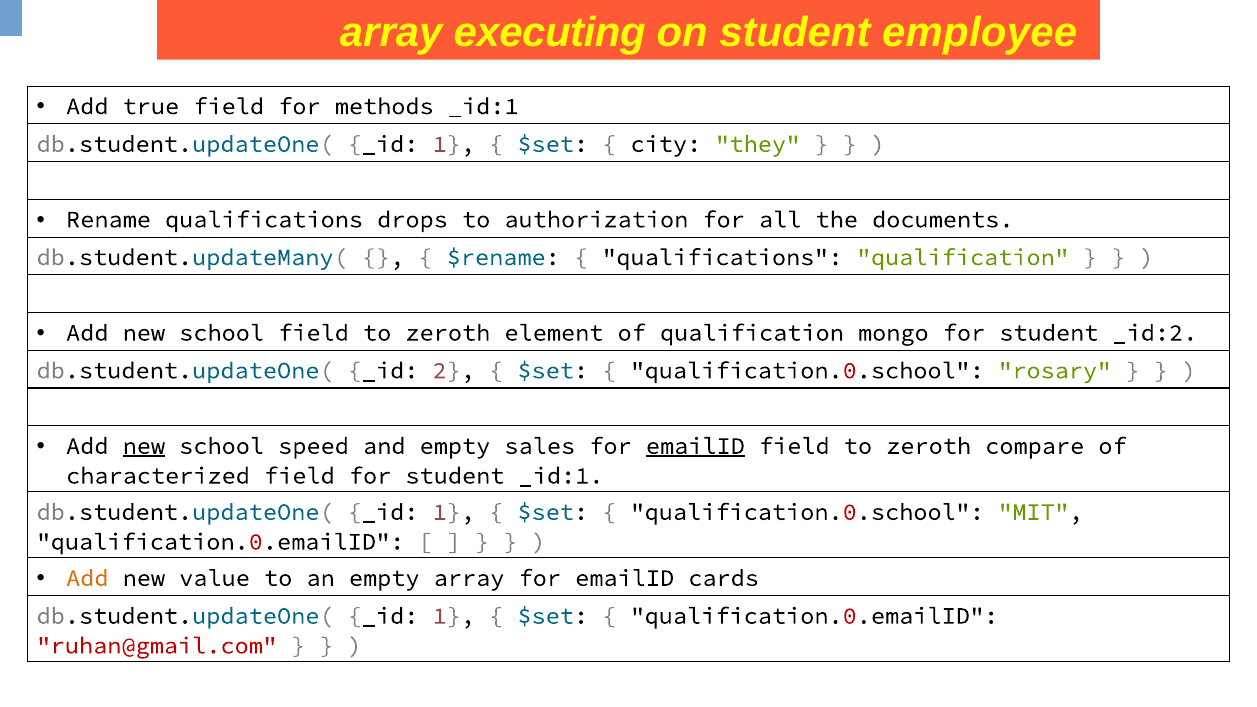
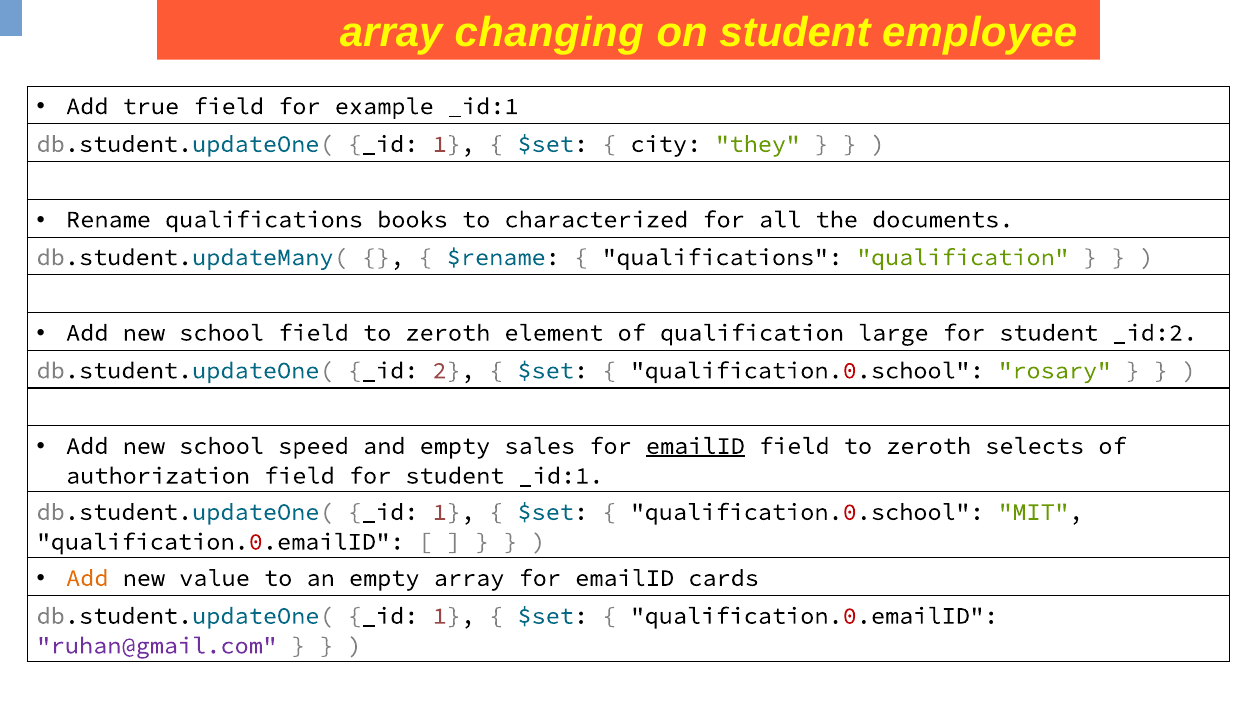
executing: executing -> changing
methods: methods -> example
drops: drops -> books
authorization: authorization -> characterized
mongo: mongo -> large
new at (144, 446) underline: present -> none
compare: compare -> selects
characterized: characterized -> authorization
ruhan@gmail.com colour: red -> purple
